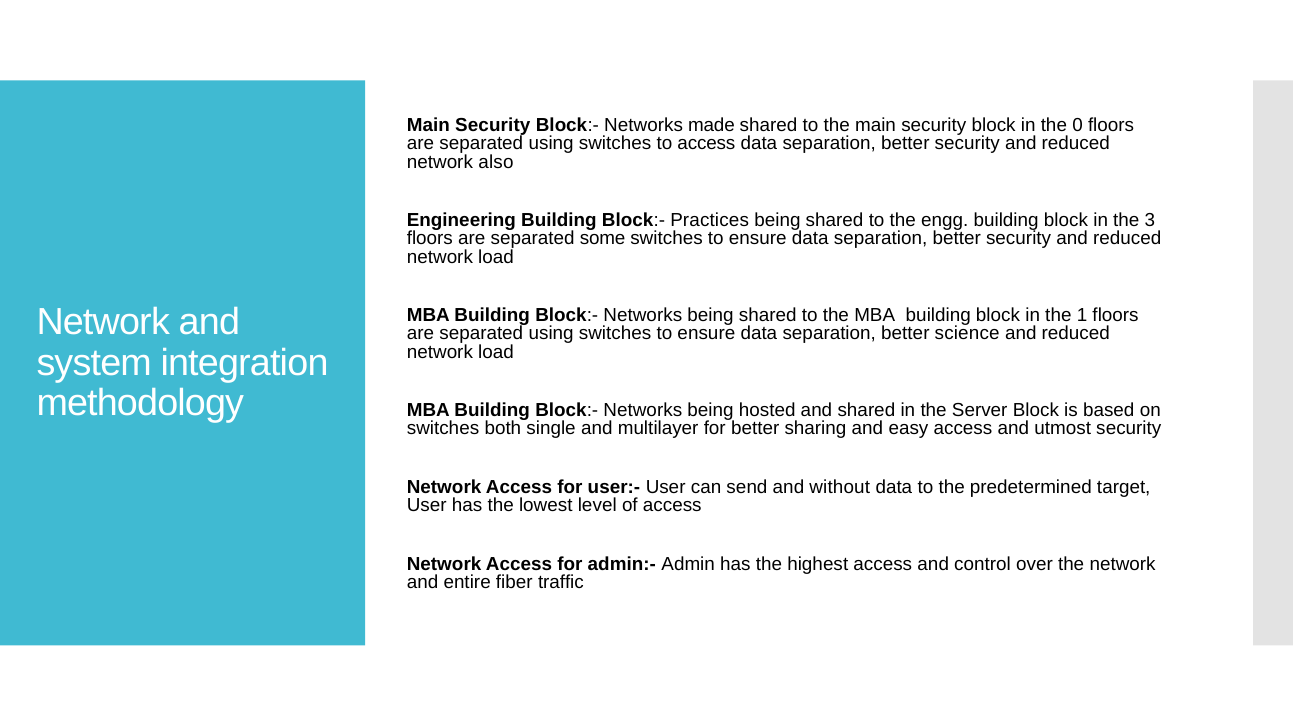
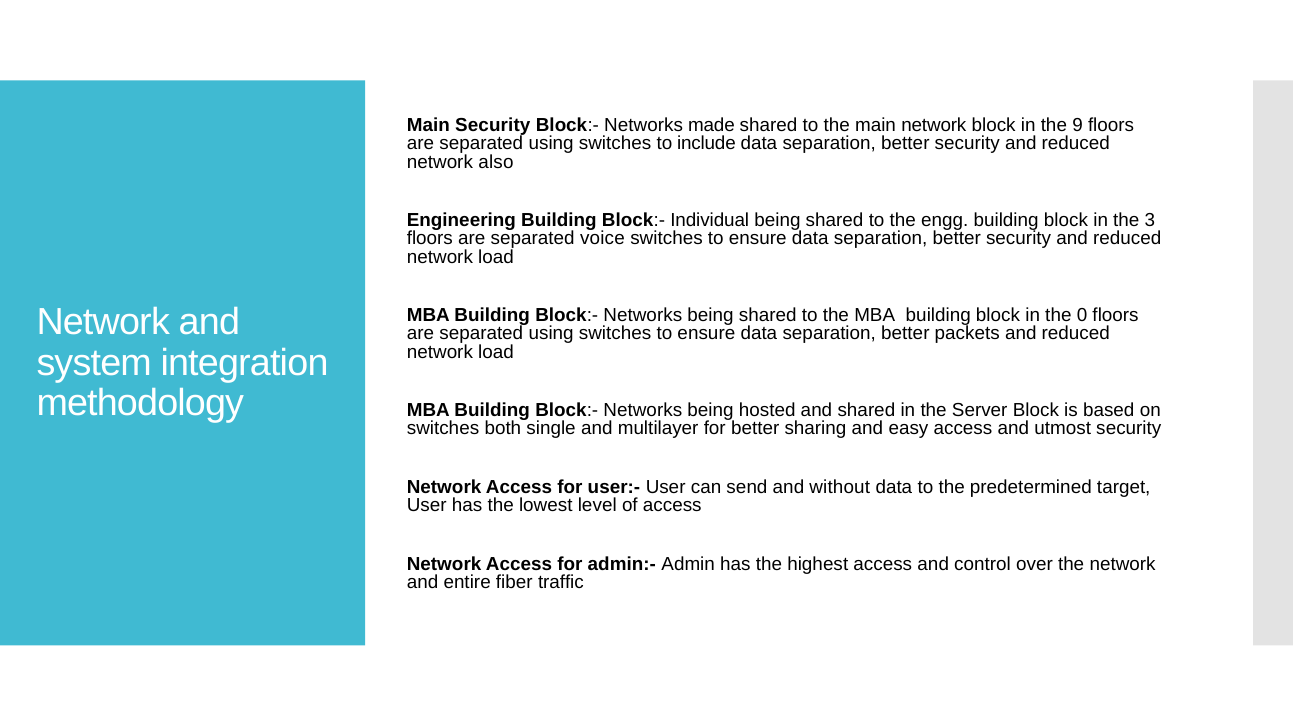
the main security: security -> network
0: 0 -> 9
to access: access -> include
Practices: Practices -> Individual
some: some -> voice
1: 1 -> 0
science: science -> packets
